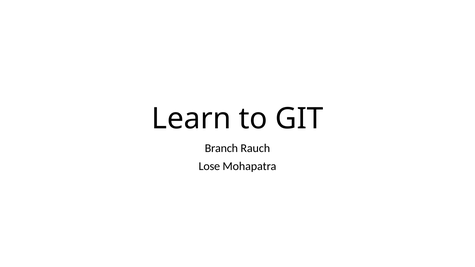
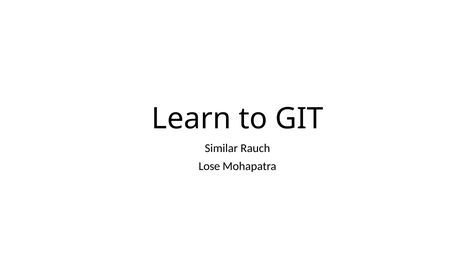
Branch: Branch -> Similar
